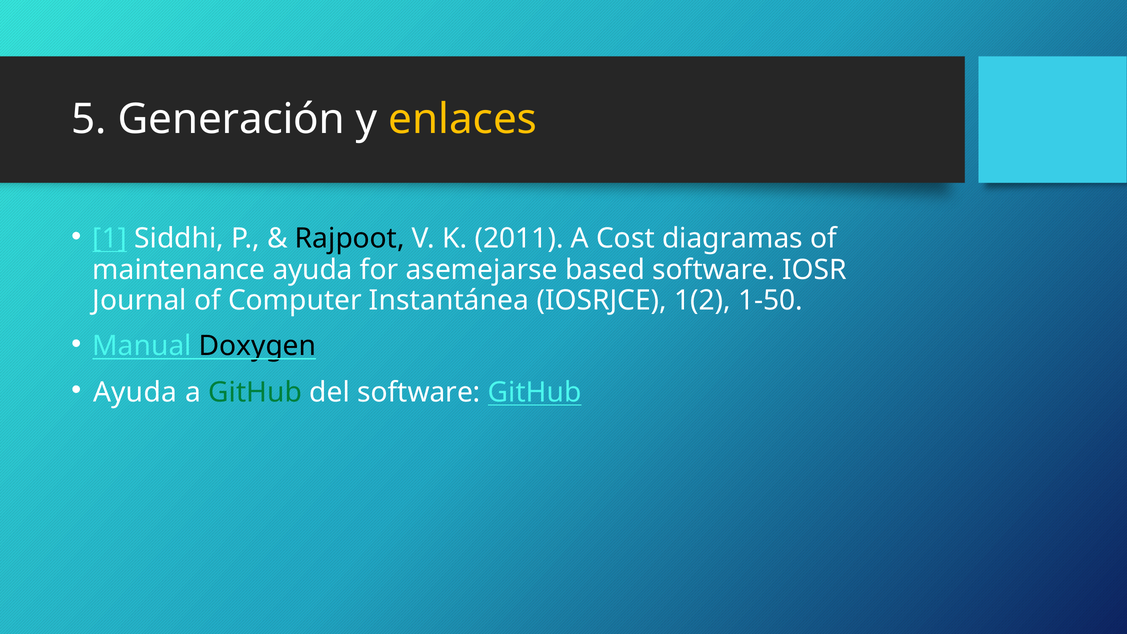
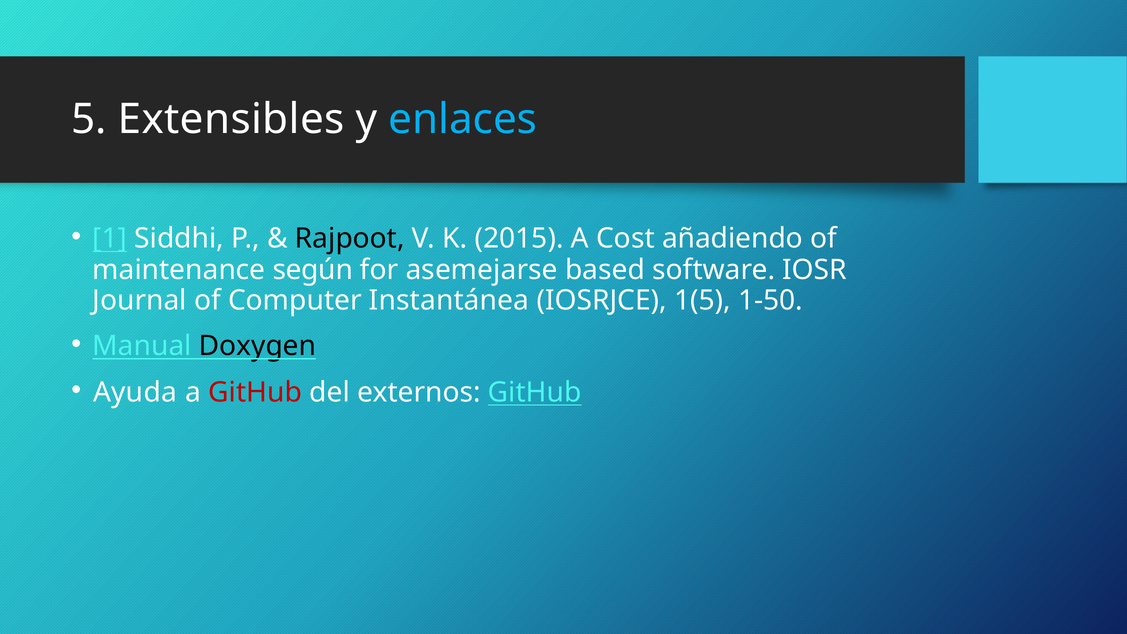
Generación: Generación -> Extensibles
enlaces colour: yellow -> light blue
2011: 2011 -> 2015
diagramas: diagramas -> añadiendo
maintenance ayuda: ayuda -> según
1(2: 1(2 -> 1(5
GitHub at (255, 392) colour: green -> red
del software: software -> externos
